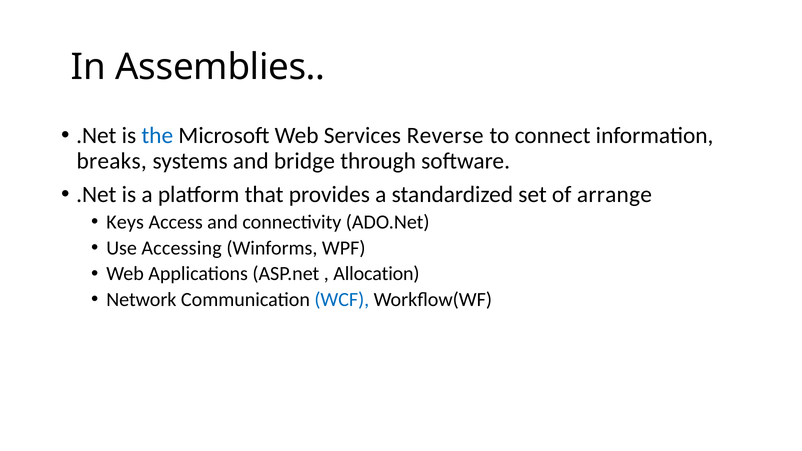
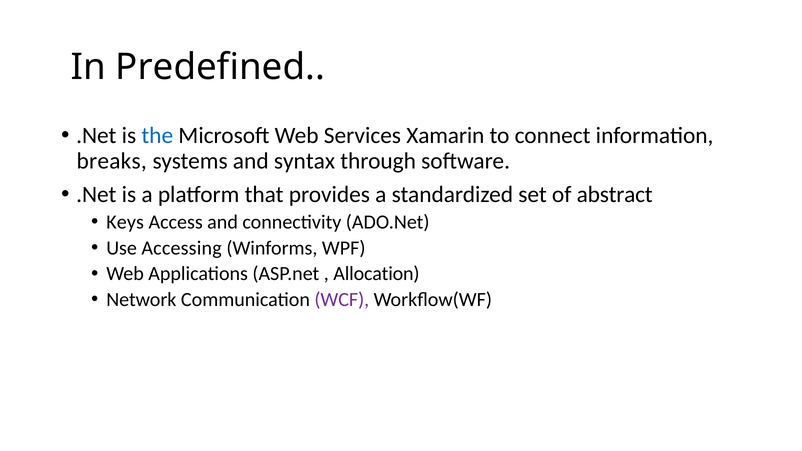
Assemblies: Assemblies -> Predefined
Reverse: Reverse -> Xamarin
bridge: bridge -> syntax
arrange: arrange -> abstract
WCF colour: blue -> purple
